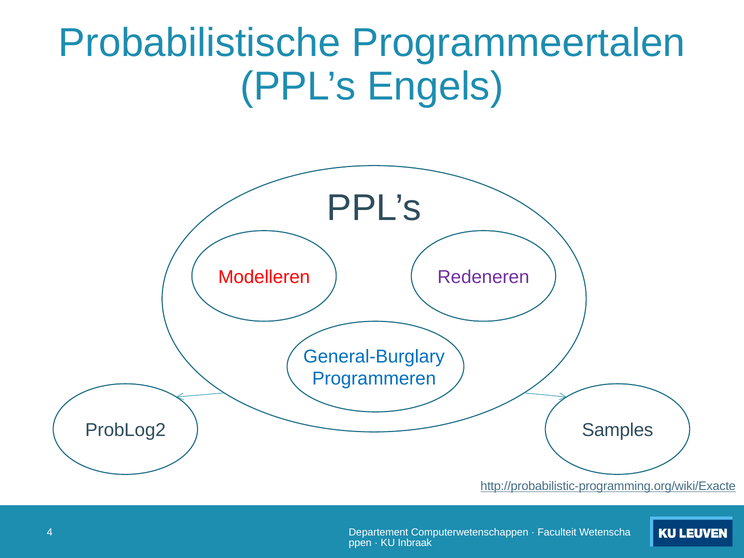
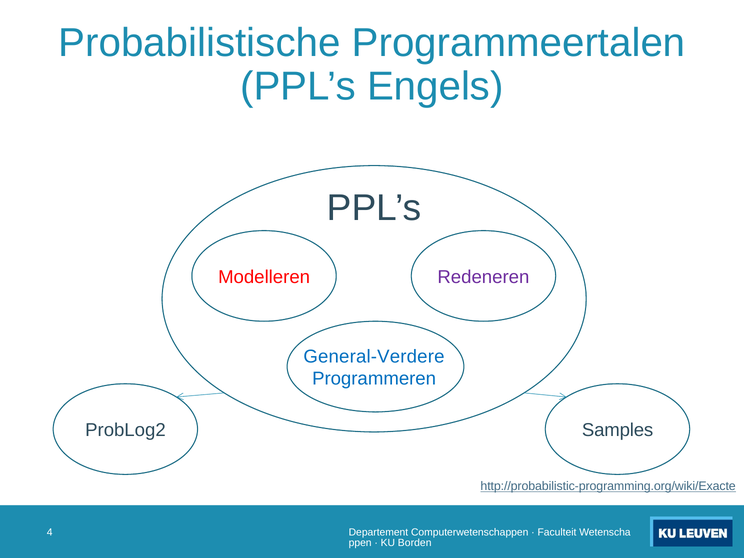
General-Burglary: General-Burglary -> General-Verdere
Inbraak: Inbraak -> Borden
